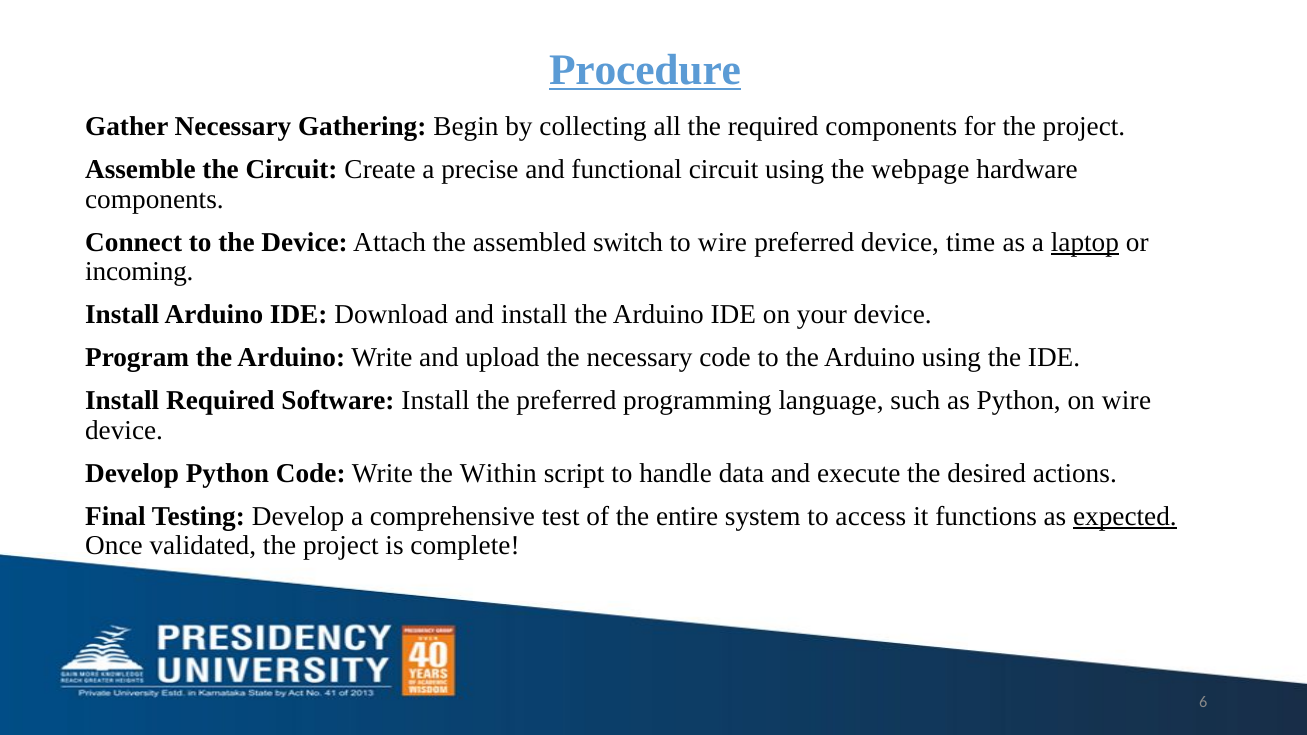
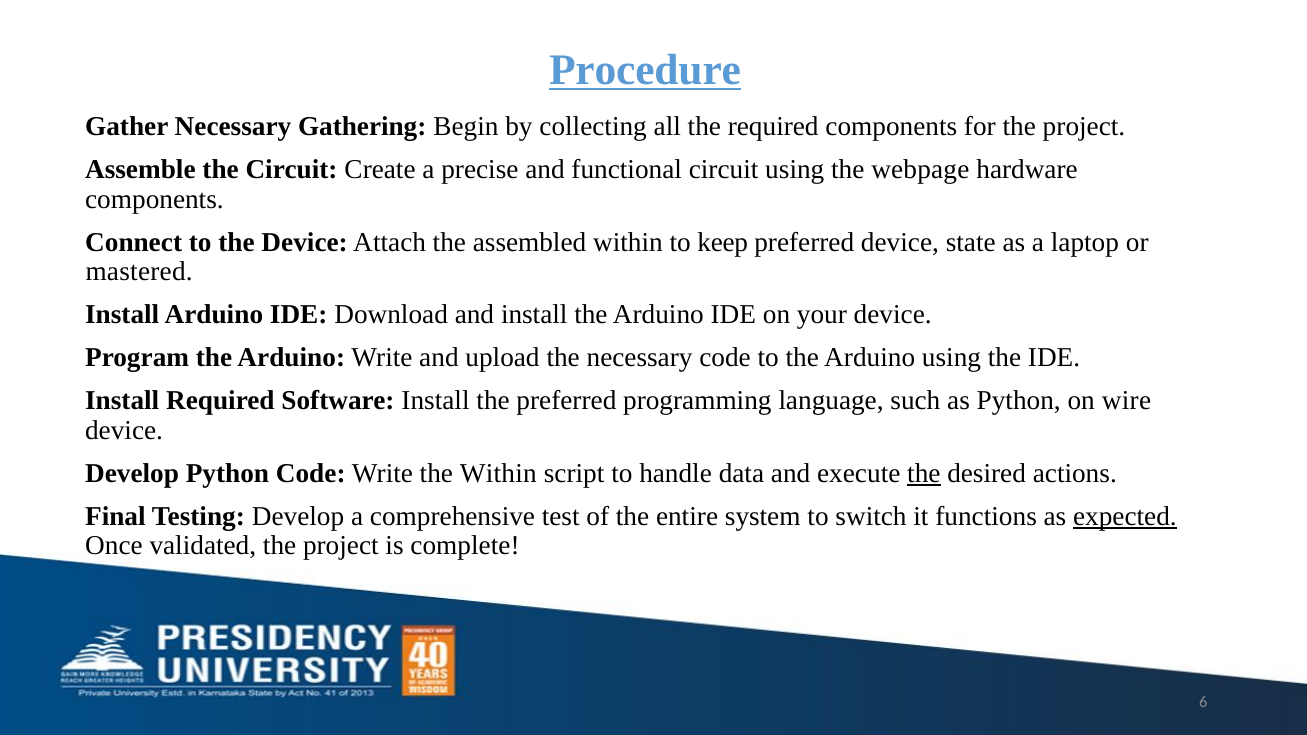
assembled switch: switch -> within
to wire: wire -> keep
time: time -> state
laptop underline: present -> none
incoming: incoming -> mastered
the at (924, 473) underline: none -> present
access: access -> switch
